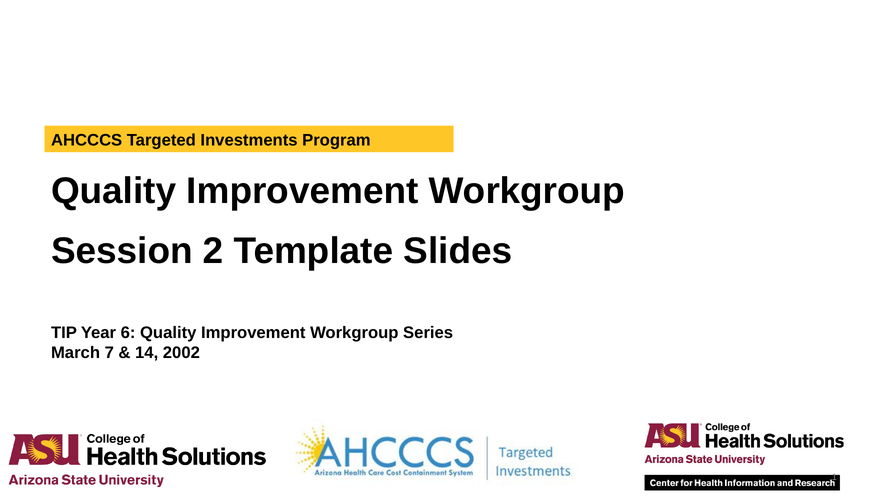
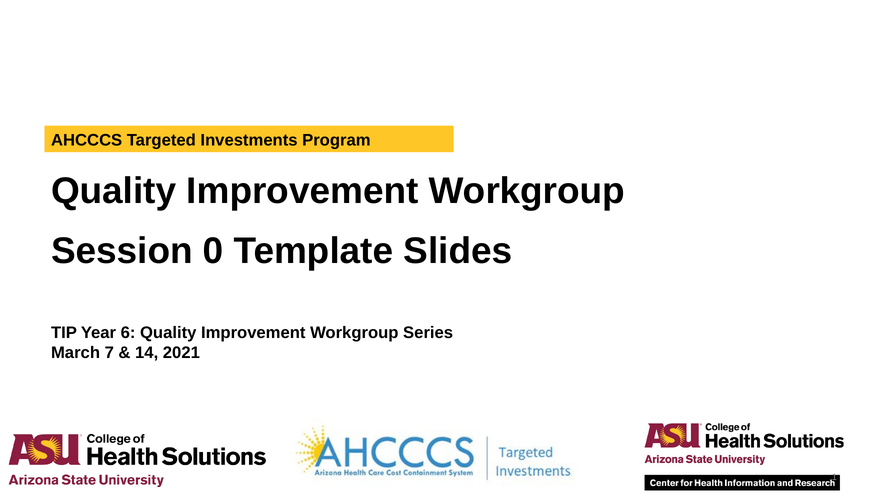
2: 2 -> 0
2002: 2002 -> 2021
